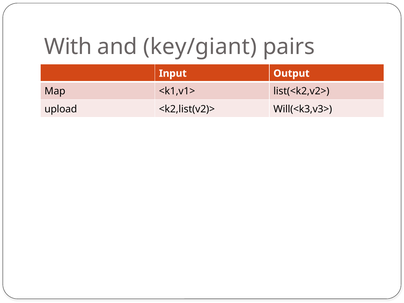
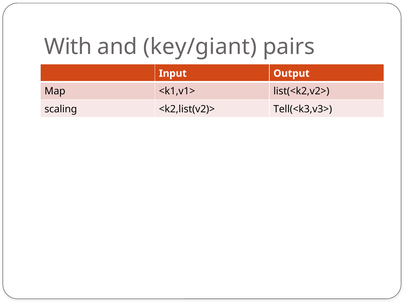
upload: upload -> scaling
Will(<k3,v3>: Will(<k3,v3> -> Tell(<k3,v3>
